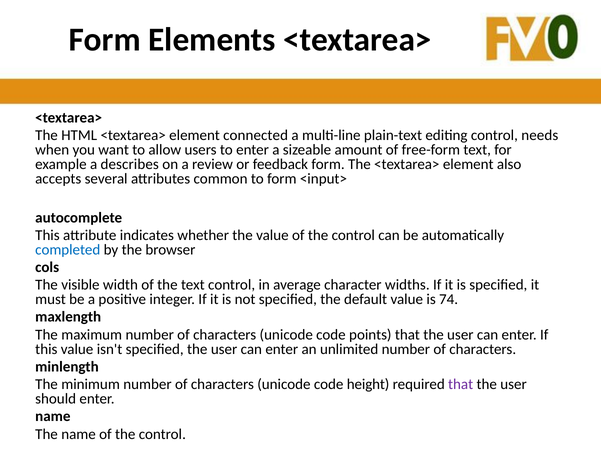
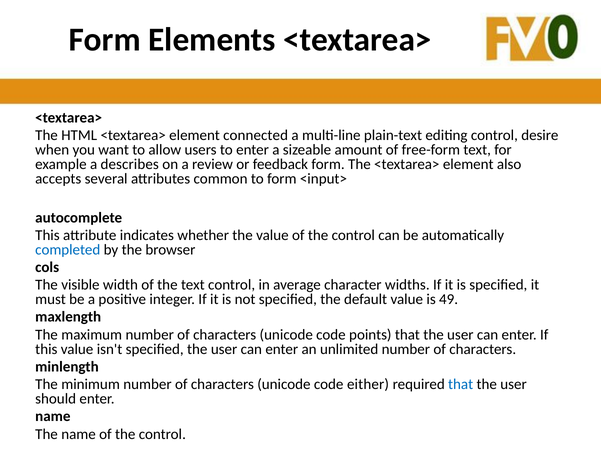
needs: needs -> desire
74: 74 -> 49
height: height -> either
that at (461, 384) colour: purple -> blue
